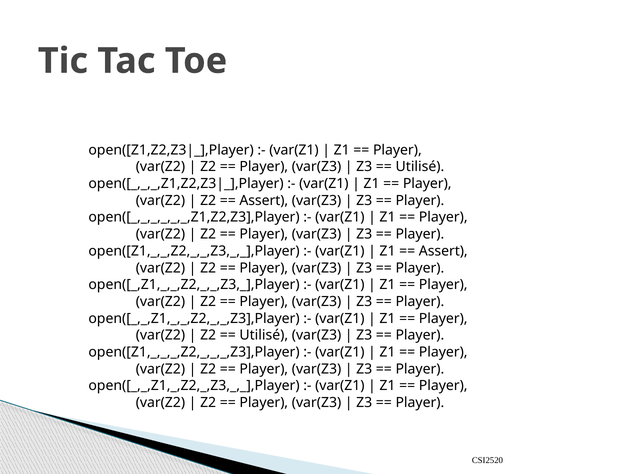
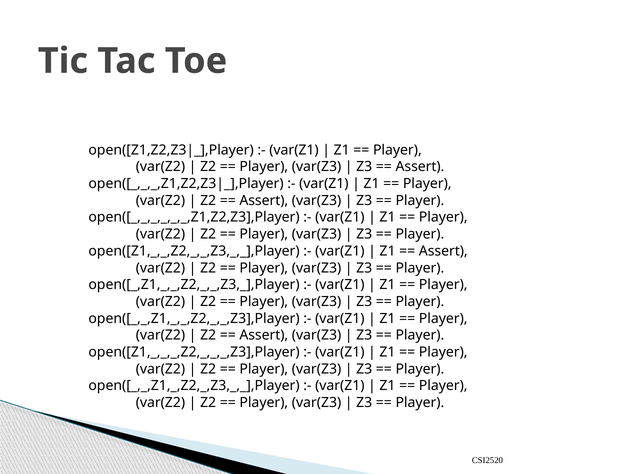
Utilisé at (420, 167): Utilisé -> Assert
Utilisé at (264, 336): Utilisé -> Assert
